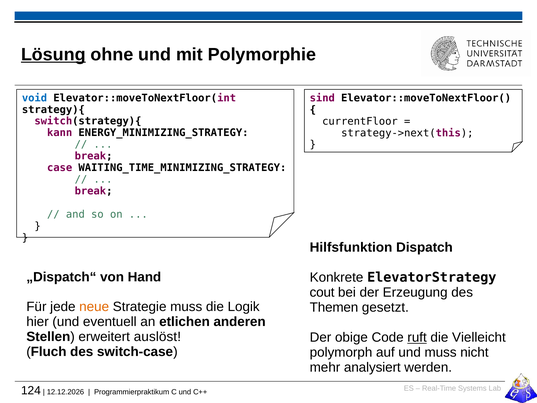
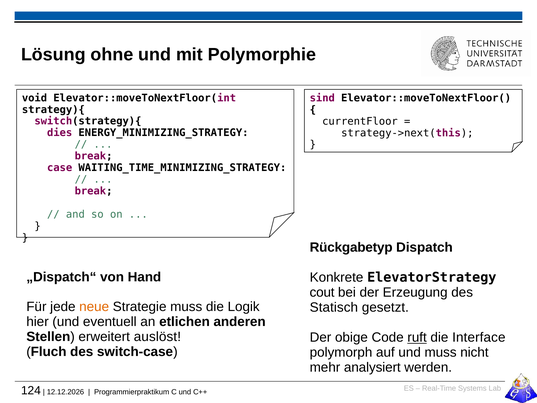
Lösung underline: present -> none
void colour: blue -> black
kann: kann -> dies
Hilfsfunktion: Hilfsfunktion -> Rückgabetyp
Themen: Themen -> Statisch
Vielleicht: Vielleicht -> Interface
